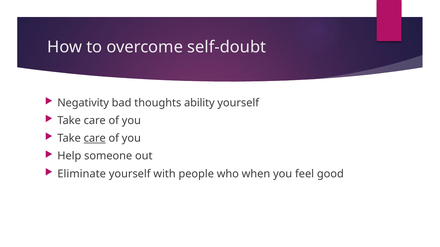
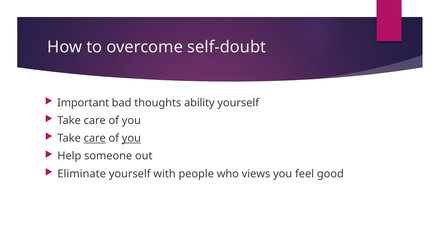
Negativity: Negativity -> Important
you at (131, 139) underline: none -> present
when: when -> views
